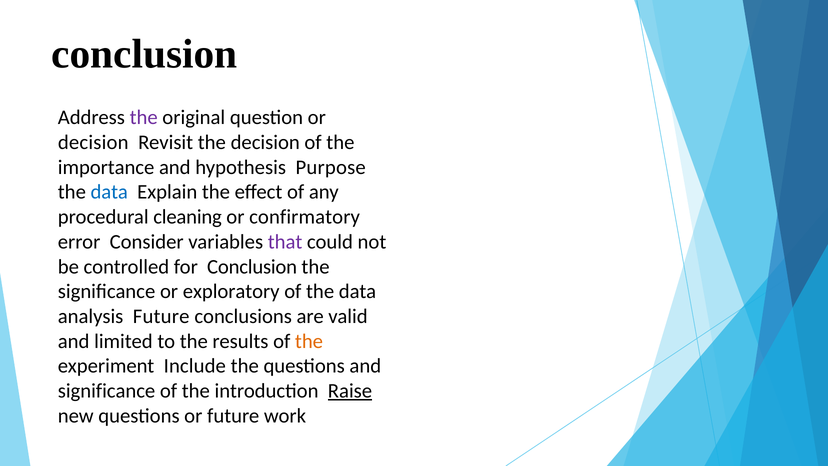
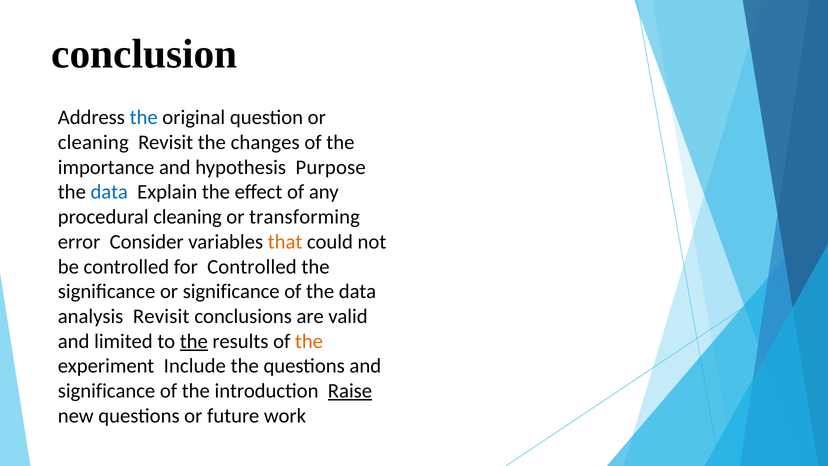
the at (144, 117) colour: purple -> blue
decision at (93, 142): decision -> cleaning
the decision: decision -> changes
confirmatory: confirmatory -> transforming
that colour: purple -> orange
for Conclusion: Conclusion -> Controlled
or exploratory: exploratory -> significance
analysis Future: Future -> Revisit
the at (194, 341) underline: none -> present
